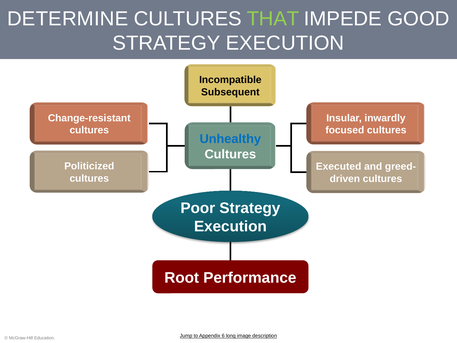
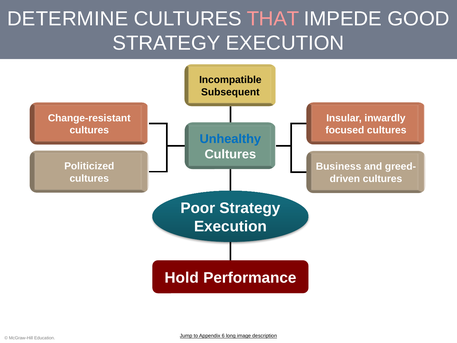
THAT colour: light green -> pink
Executed: Executed -> Business
Root: Root -> Hold
